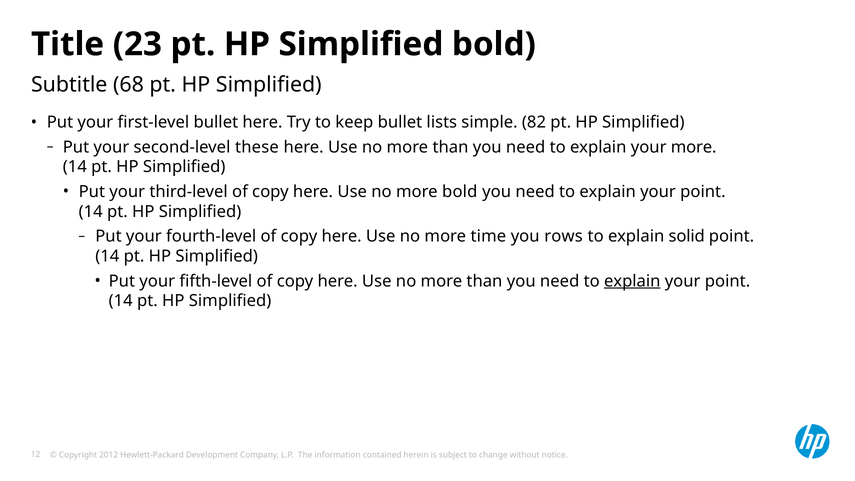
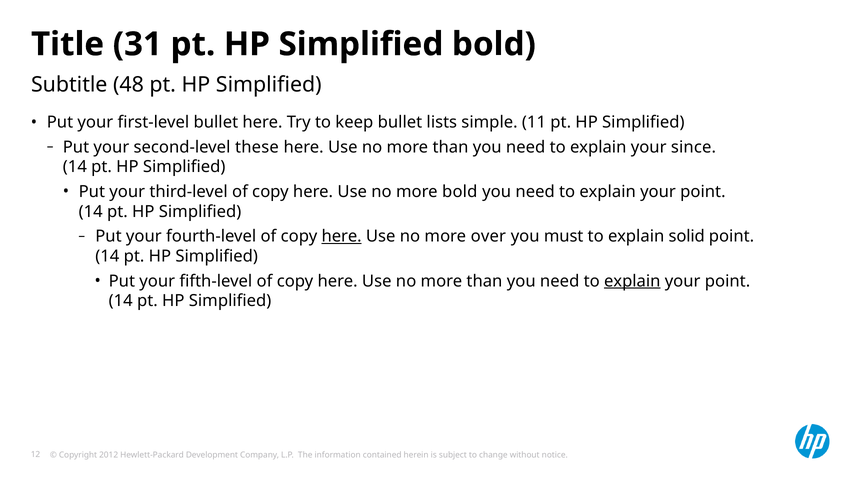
23: 23 -> 31
68: 68 -> 48
82: 82 -> 11
your more: more -> since
here at (342, 236) underline: none -> present
time: time -> over
rows: rows -> must
